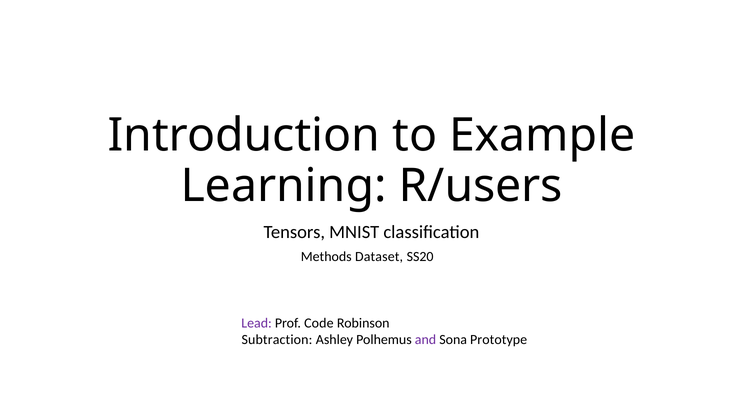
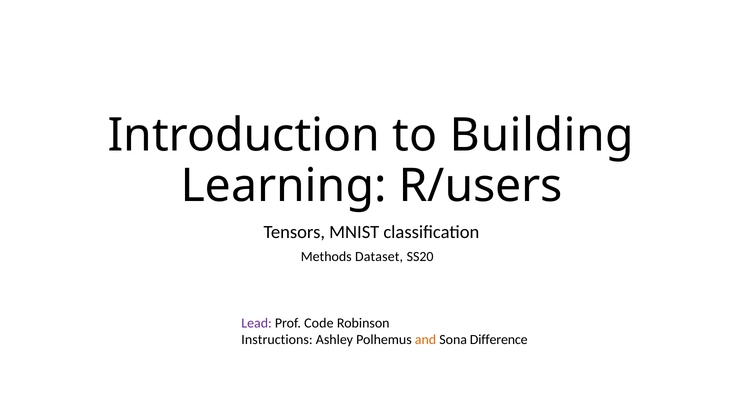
Example: Example -> Building
Subtraction: Subtraction -> Instructions
and colour: purple -> orange
Prototype: Prototype -> Difference
